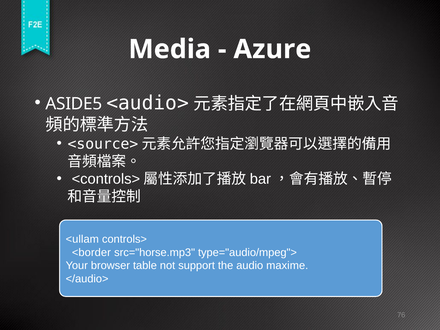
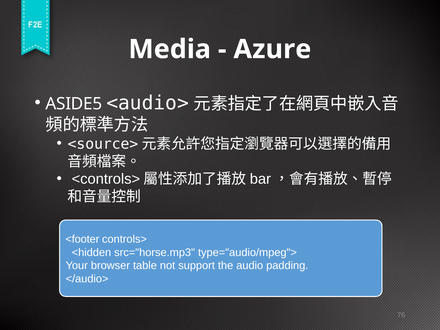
<ullam: <ullam -> <footer
<border: <border -> <hidden
maxime: maxime -> padding
